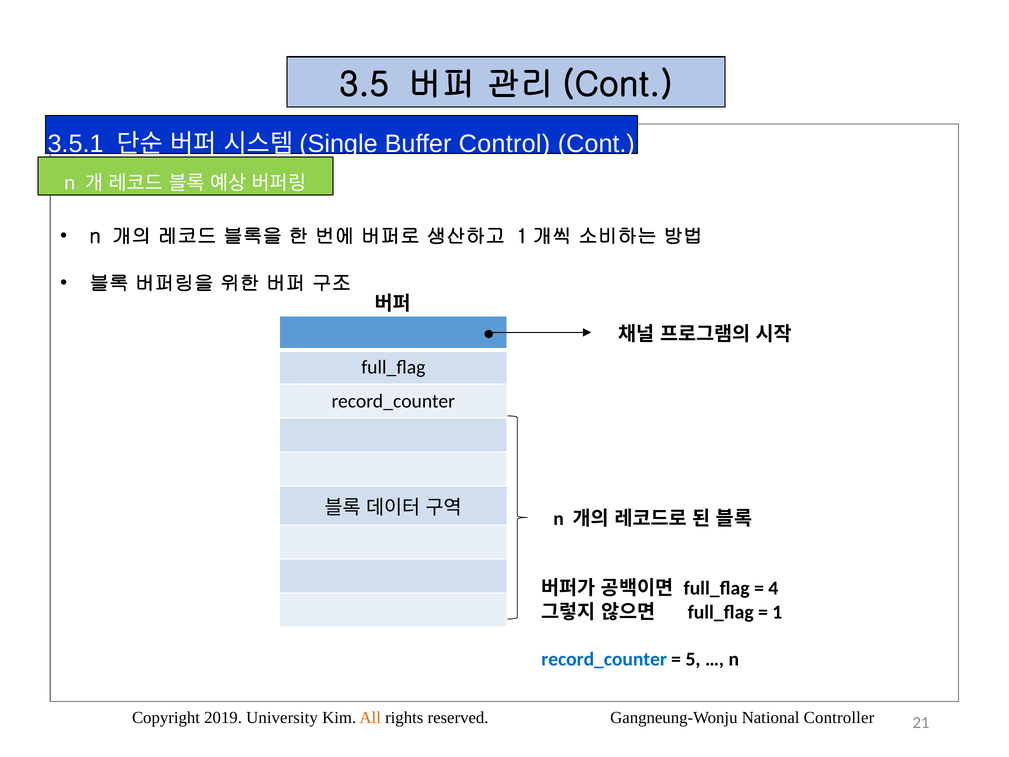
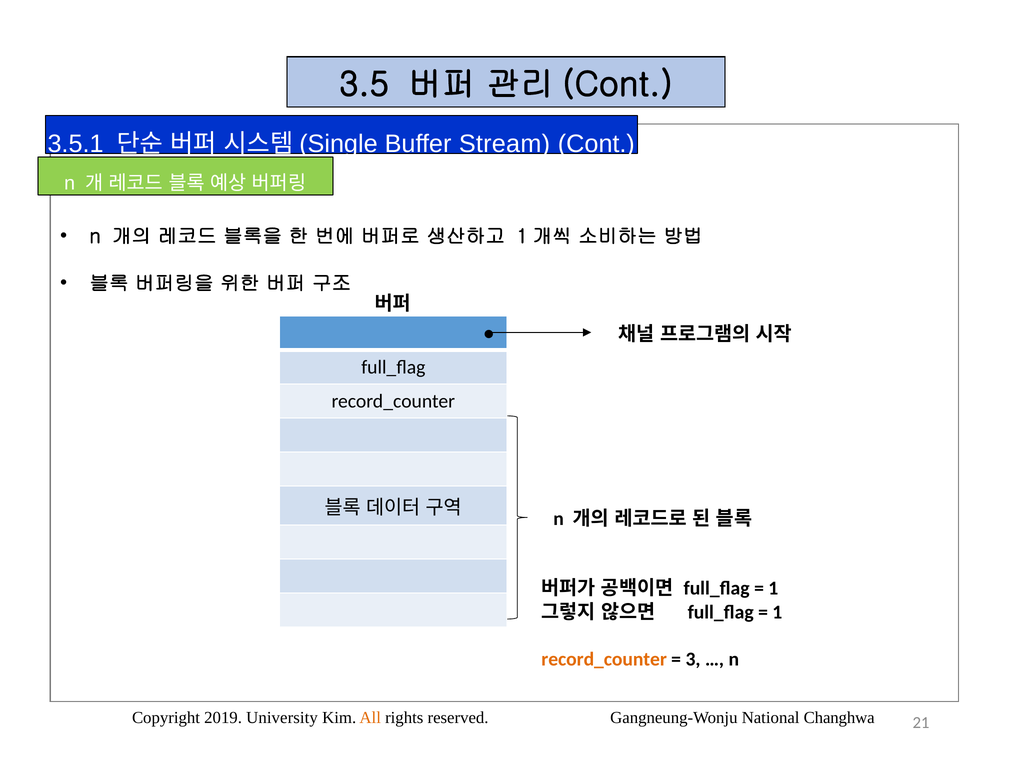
Control: Control -> Stream
4 at (773, 588): 4 -> 1
record_counter at (604, 659) colour: blue -> orange
5: 5 -> 3
Controller: Controller -> Changhwa
